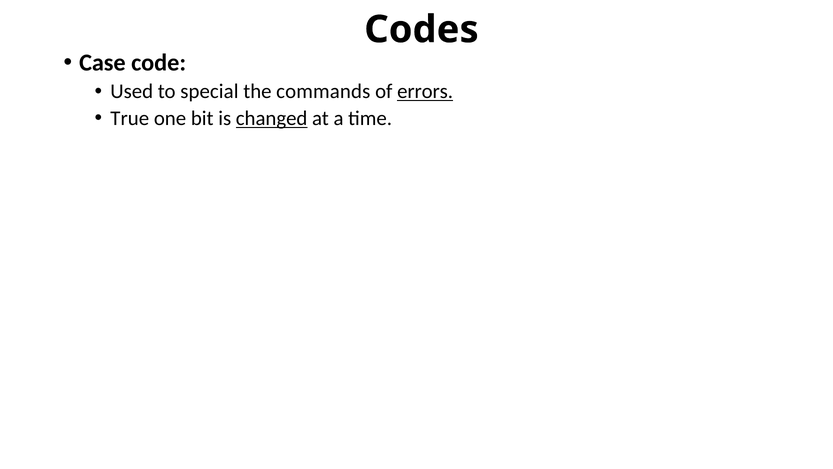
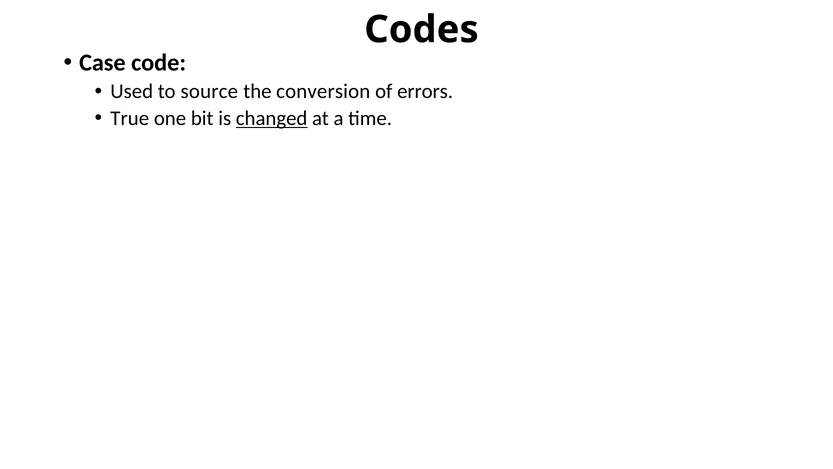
special: special -> source
commands: commands -> conversion
errors underline: present -> none
